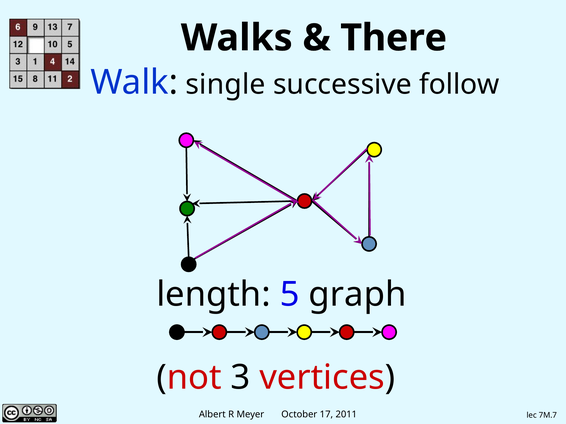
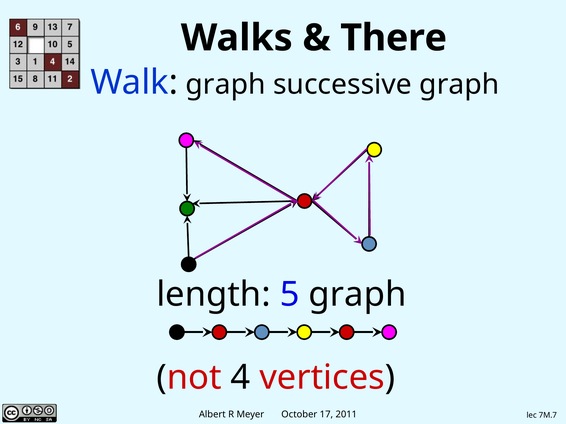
Walk single: single -> graph
successive follow: follow -> graph
3: 3 -> 4
